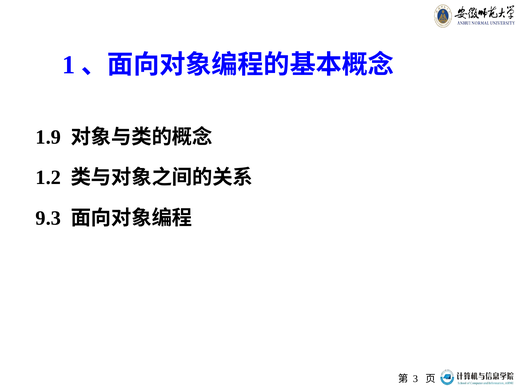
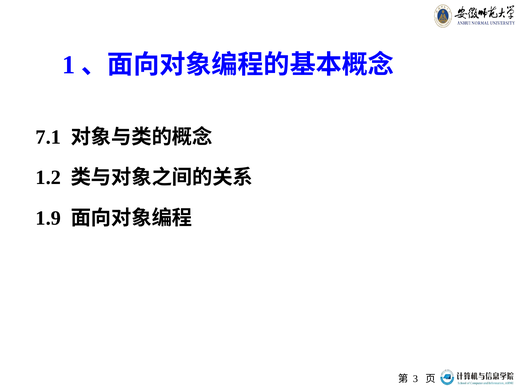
1.9: 1.9 -> 7.1
9.3: 9.3 -> 1.9
